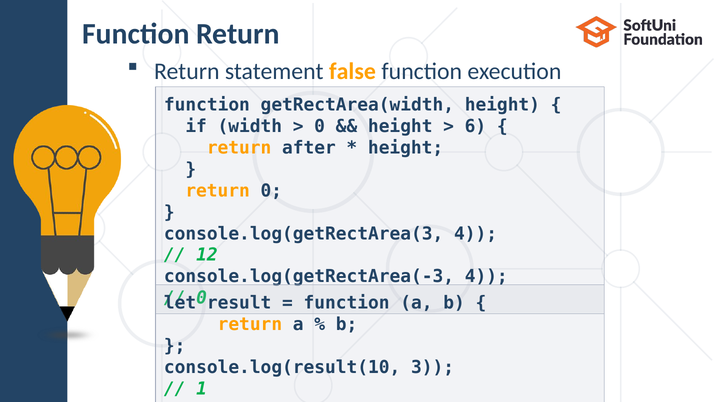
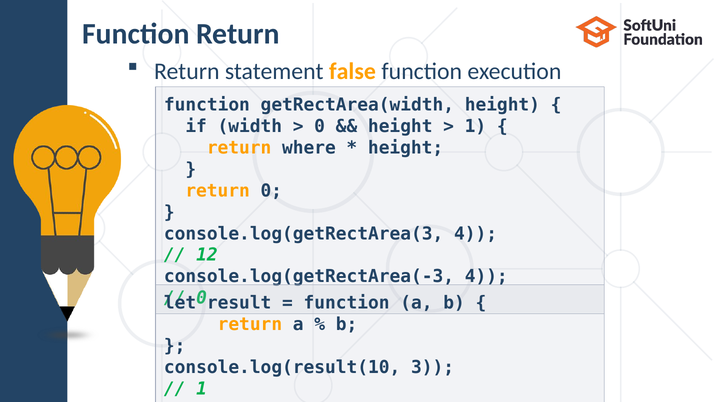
6 at (475, 126): 6 -> 1
after: after -> where
